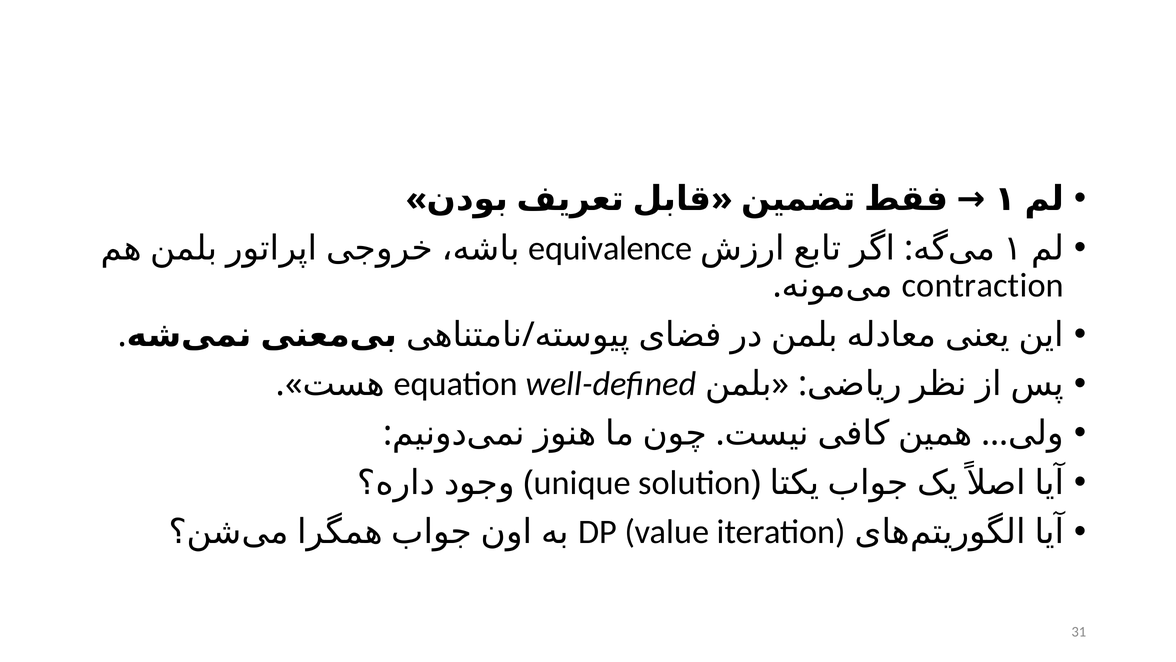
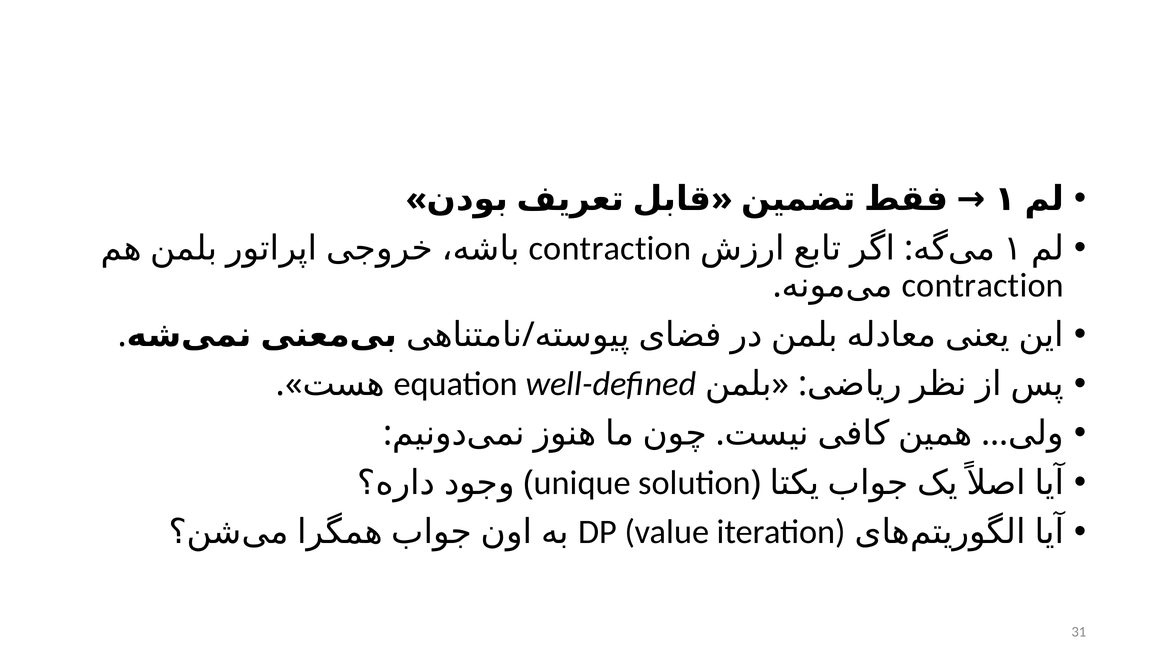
equivalence at (610, 248): equivalence -> contraction
